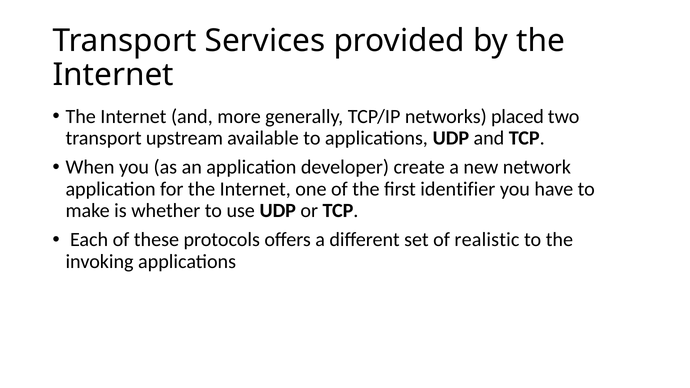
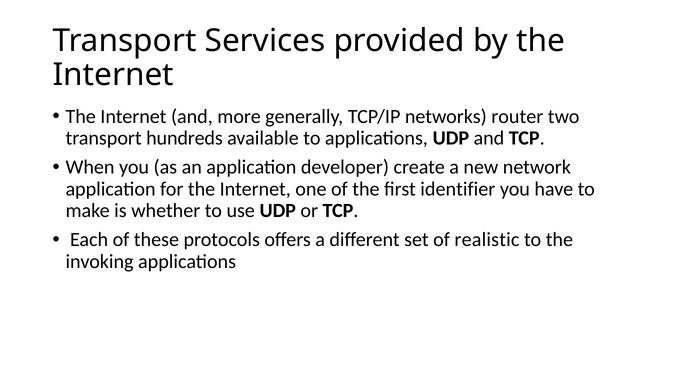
placed: placed -> router
upstream: upstream -> hundreds
